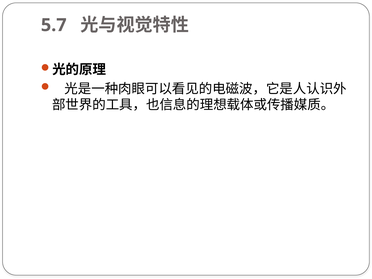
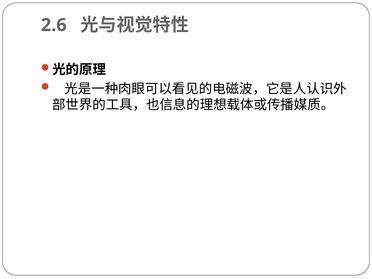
5.7: 5.7 -> 2.6
